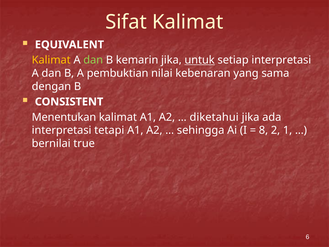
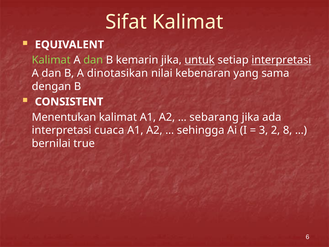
Kalimat at (51, 60) colour: yellow -> light green
interpretasi at (281, 60) underline: none -> present
pembuktian: pembuktian -> dinotasikan
diketahui: diketahui -> sebarang
tetapi: tetapi -> cuaca
8: 8 -> 3
1: 1 -> 8
